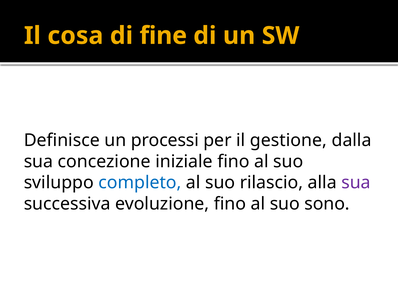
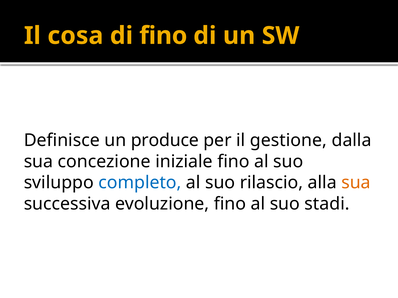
di fine: fine -> fino
processi: processi -> produce
sua at (356, 183) colour: purple -> orange
sono: sono -> stadi
